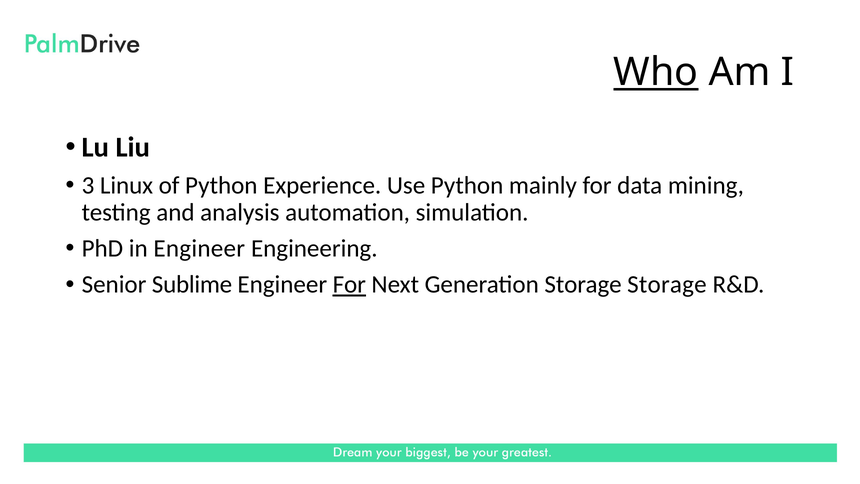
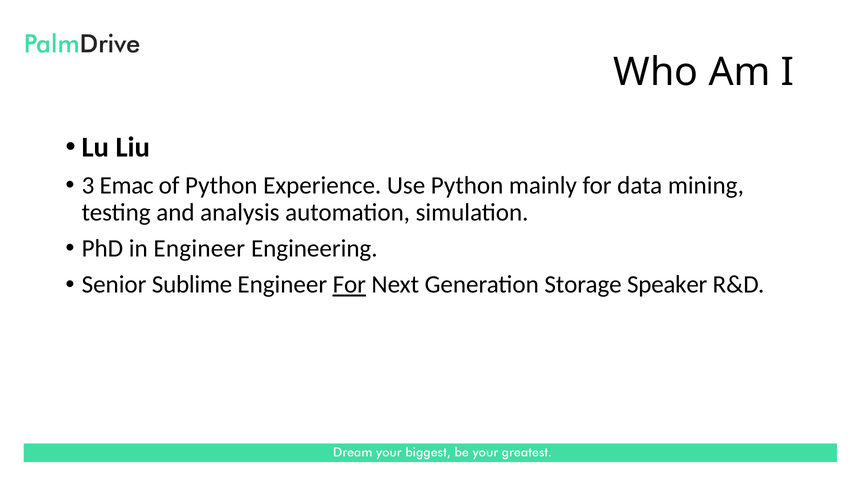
Who underline: present -> none
Linux: Linux -> Emac
Storage Storage: Storage -> Speaker
